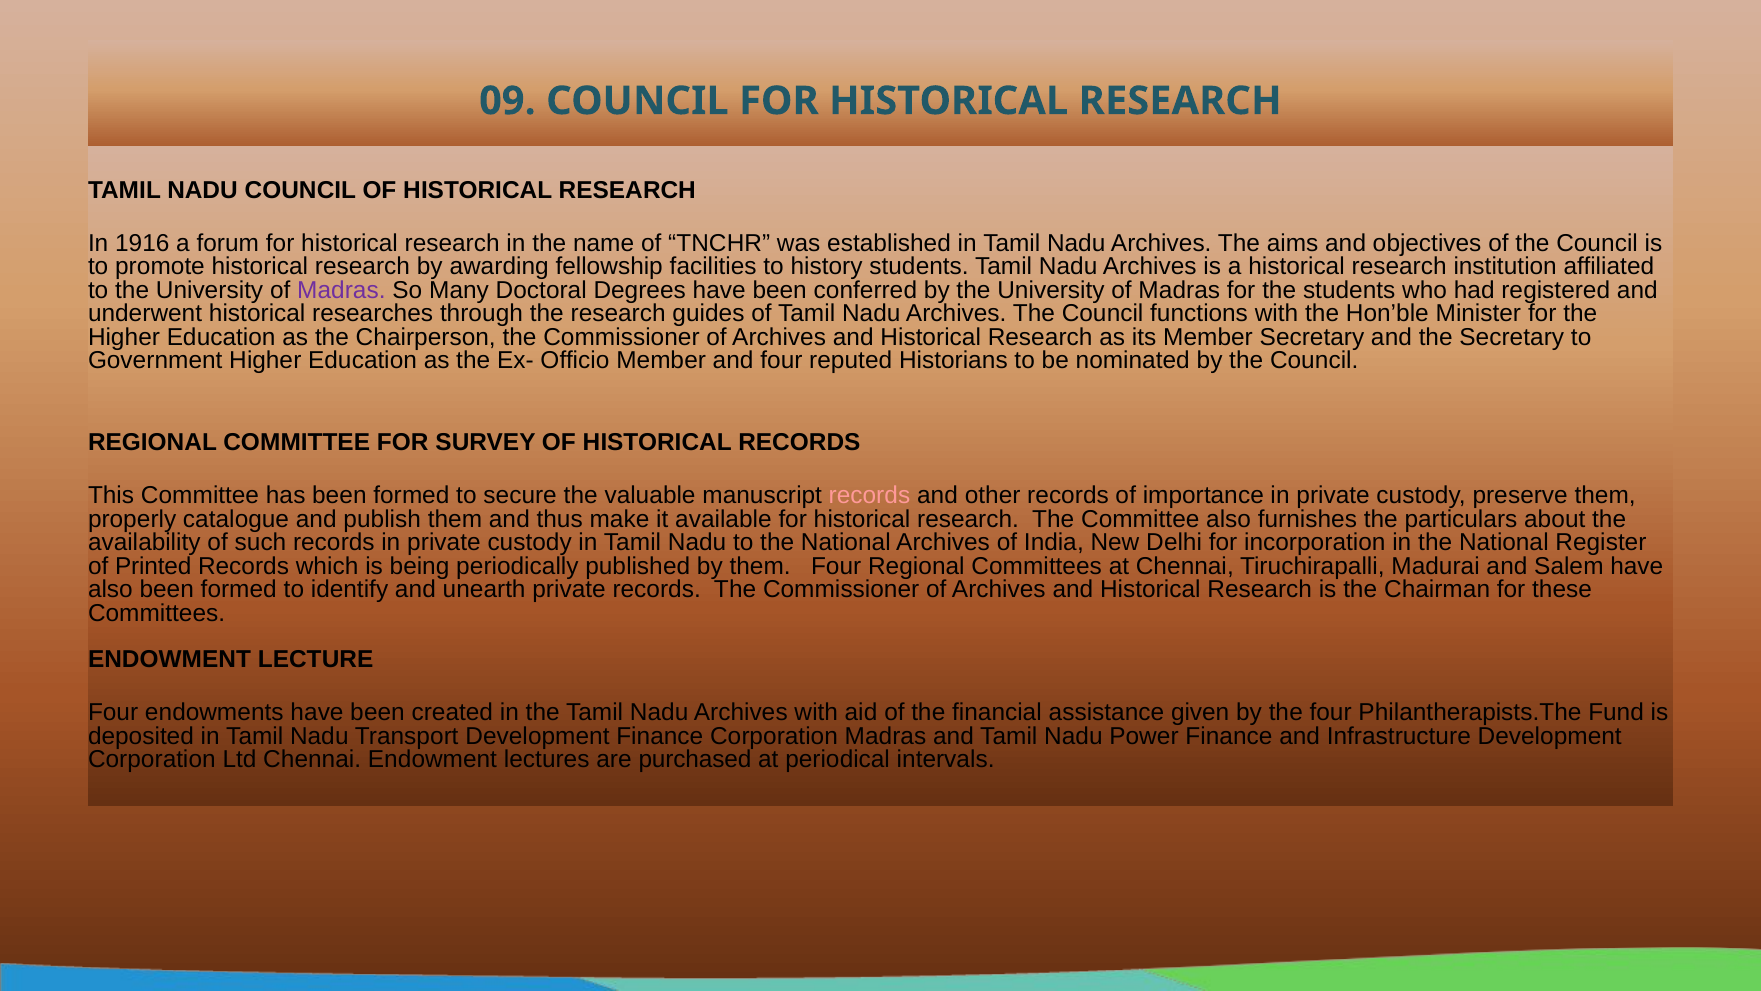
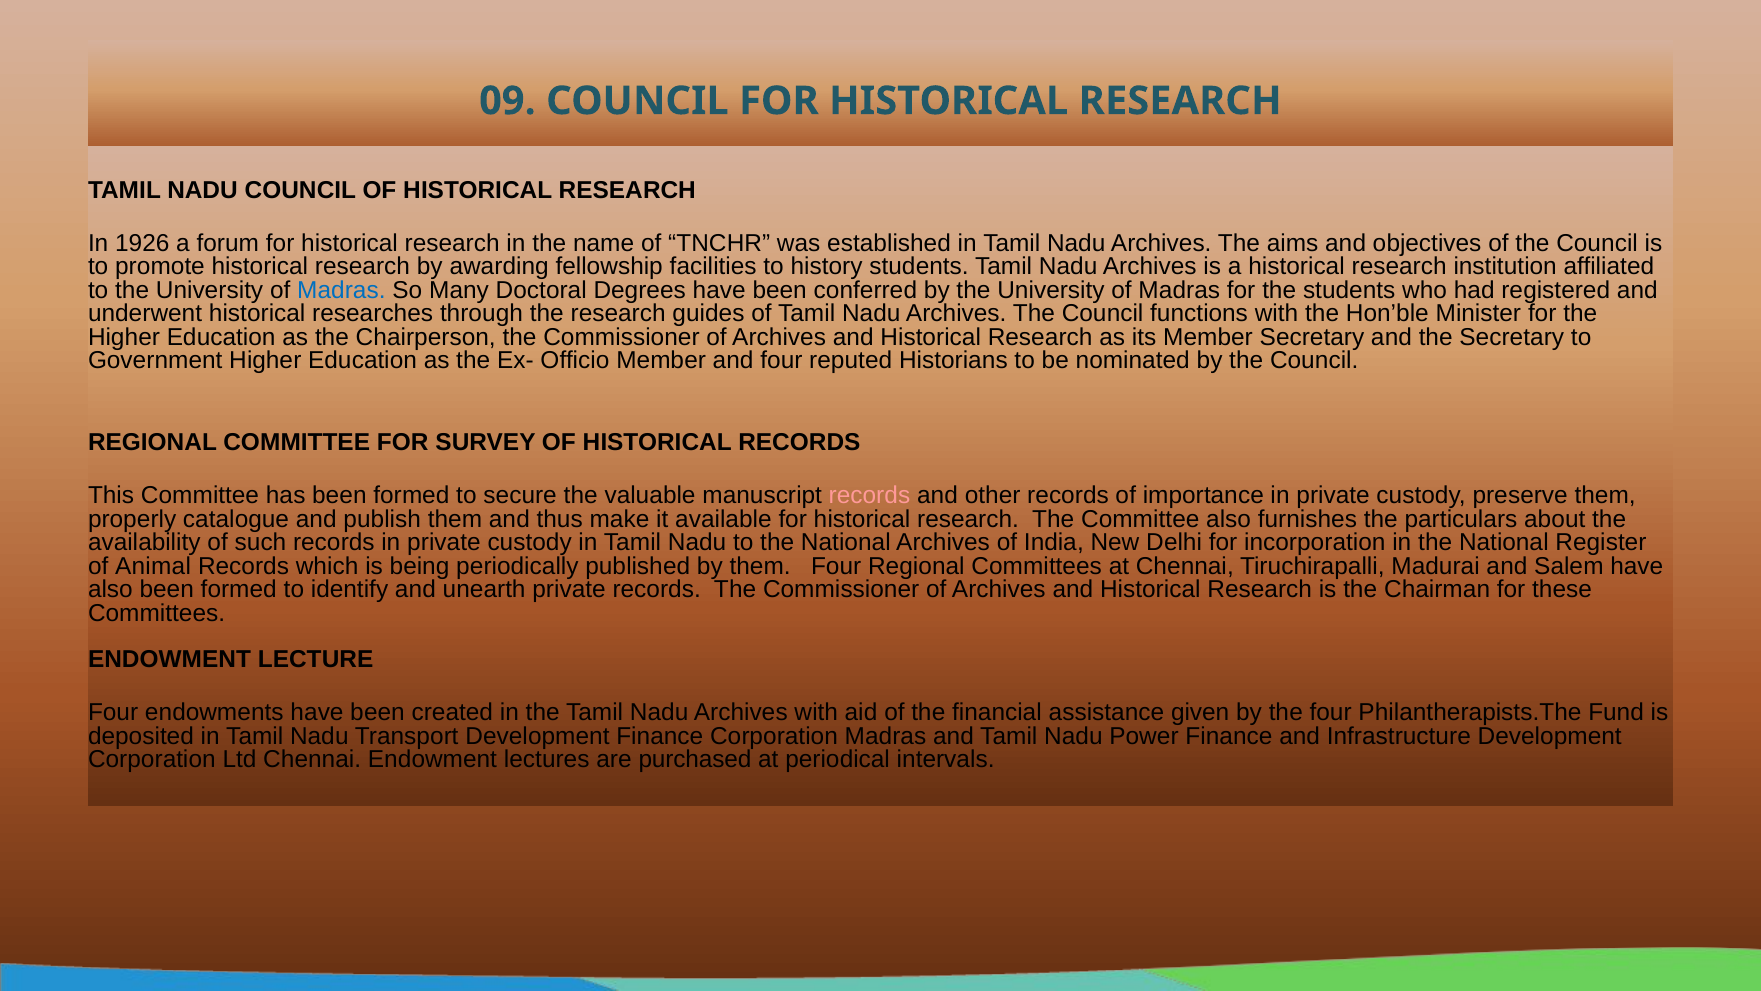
1916: 1916 -> 1926
Madras at (341, 290) colour: purple -> blue
Printed: Printed -> Animal
